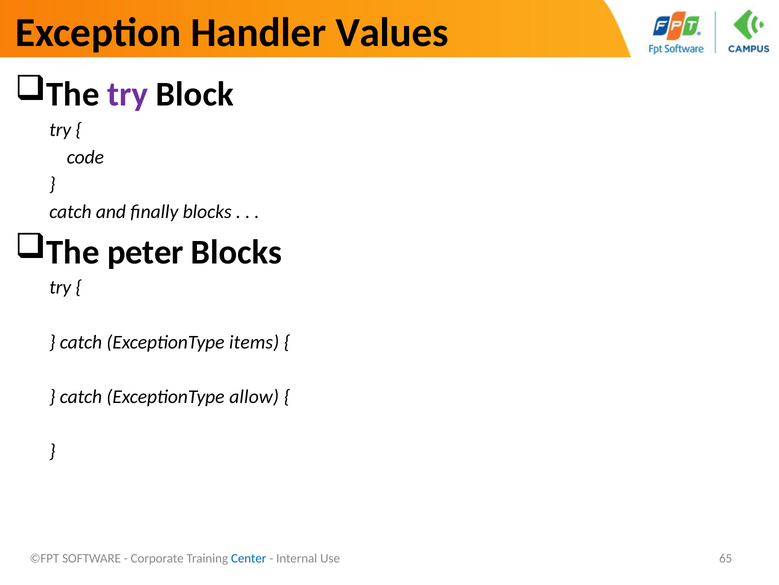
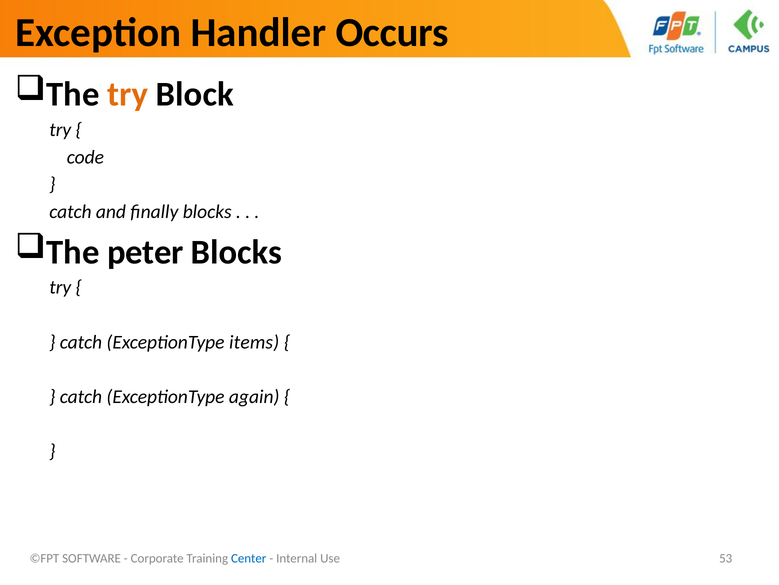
Values: Values -> Occurs
try at (128, 94) colour: purple -> orange
allow: allow -> again
65: 65 -> 53
